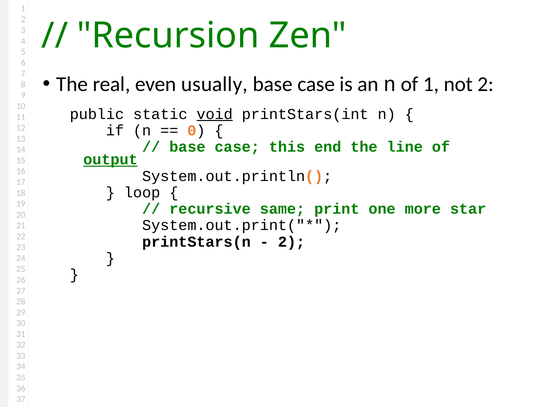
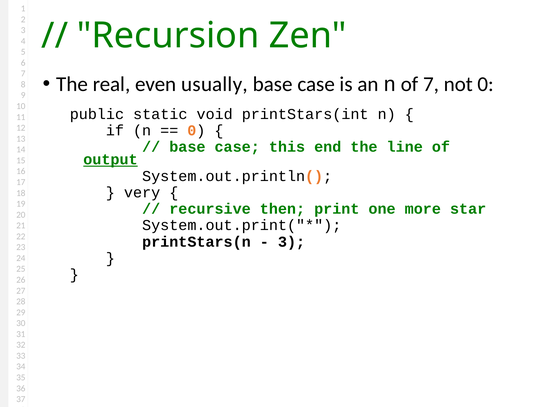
of 1: 1 -> 7
not 2: 2 -> 0
void underline: present -> none
loop: loop -> very
same: same -> then
2 at (292, 241): 2 -> 3
